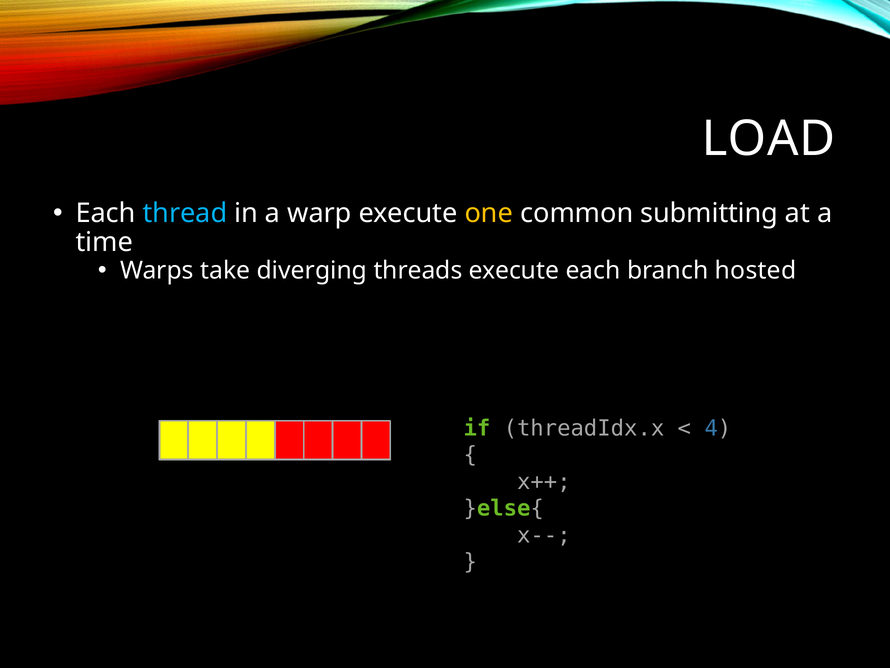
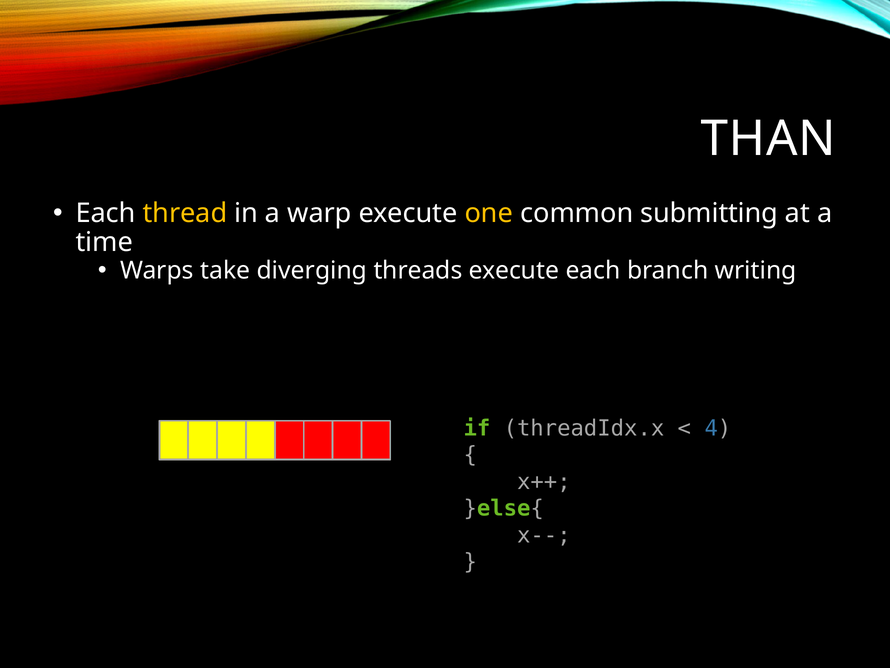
LOAD: LOAD -> THAN
thread colour: light blue -> yellow
hosted: hosted -> writing
